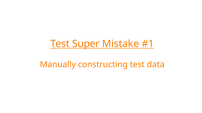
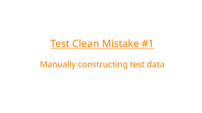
Super: Super -> Clean
